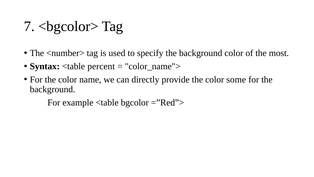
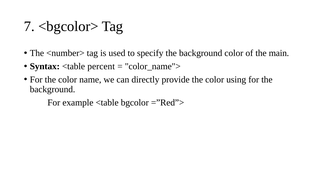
most: most -> main
some: some -> using
